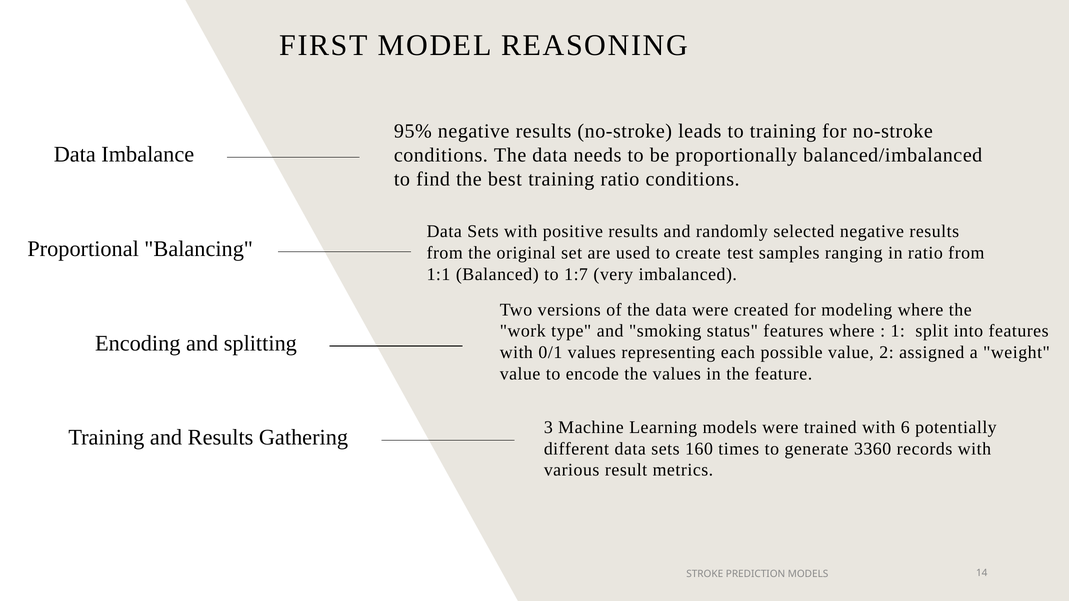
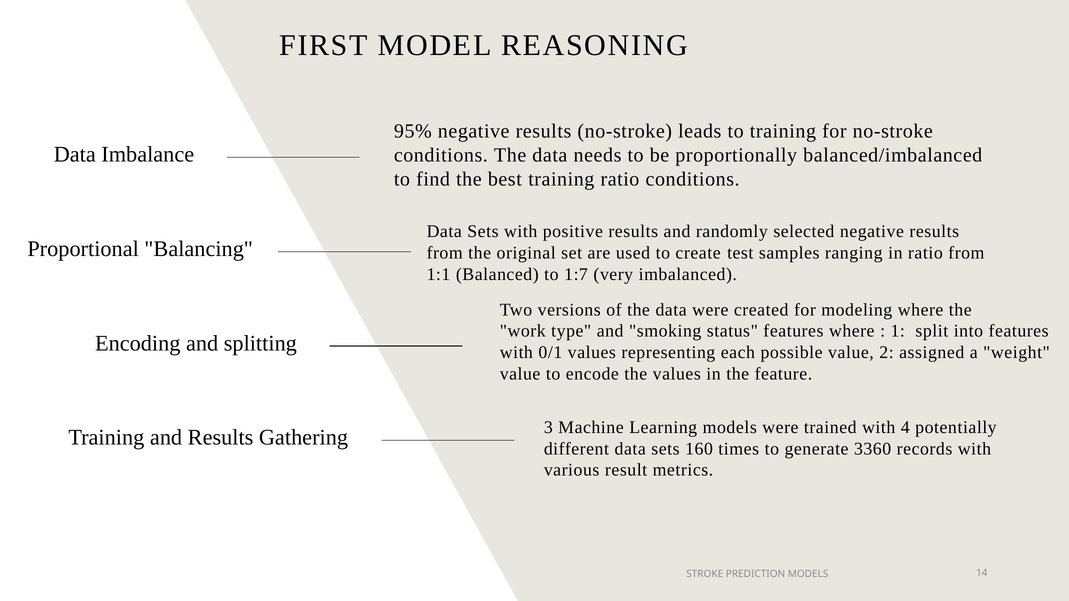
6: 6 -> 4
